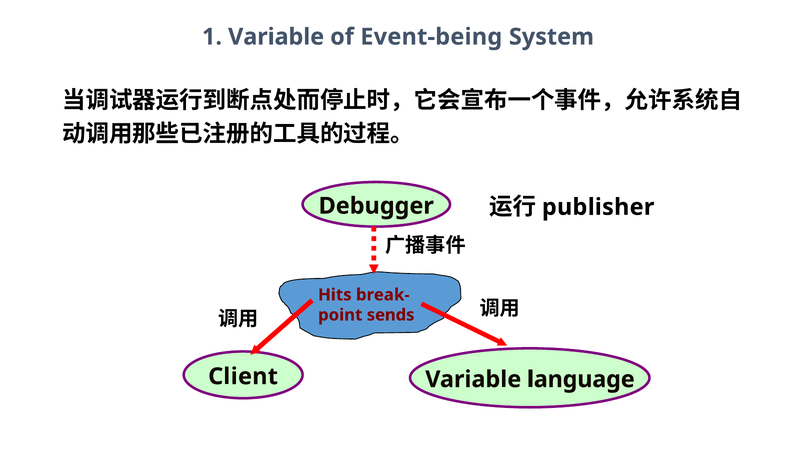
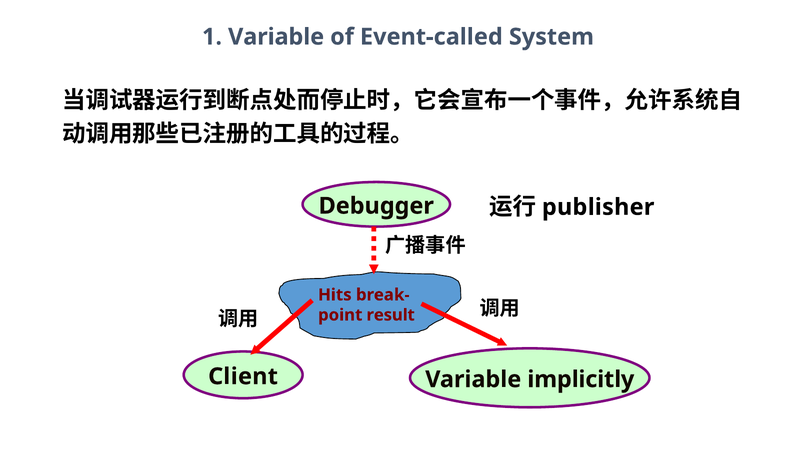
Event-being: Event-being -> Event-called
sends: sends -> result
language: language -> implicitly
